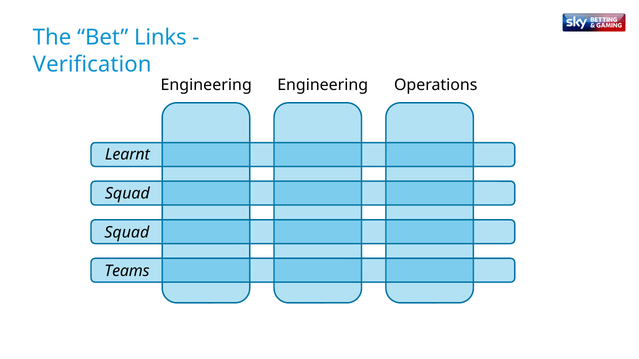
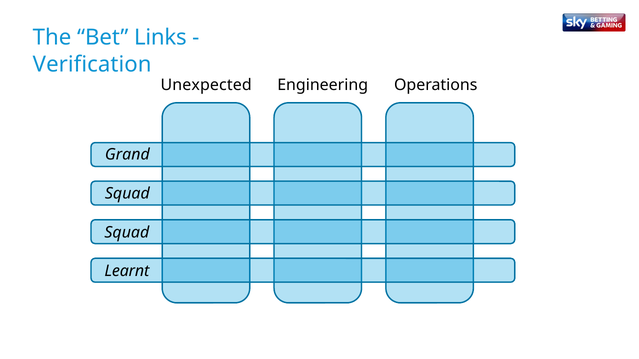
Engineering at (206, 85): Engineering -> Unexpected
Learnt: Learnt -> Grand
Teams: Teams -> Learnt
